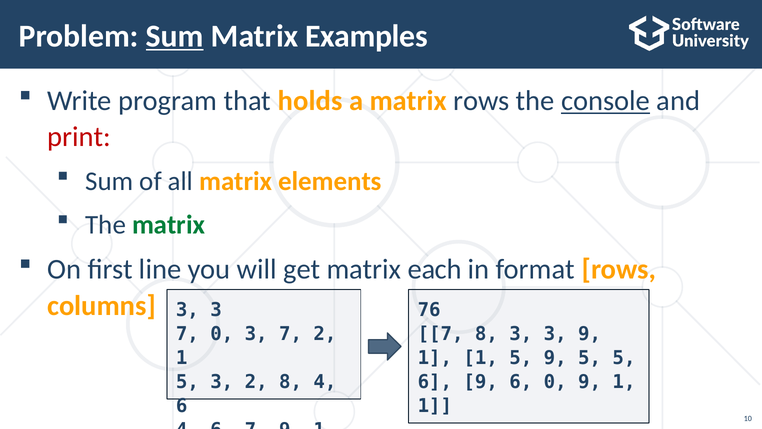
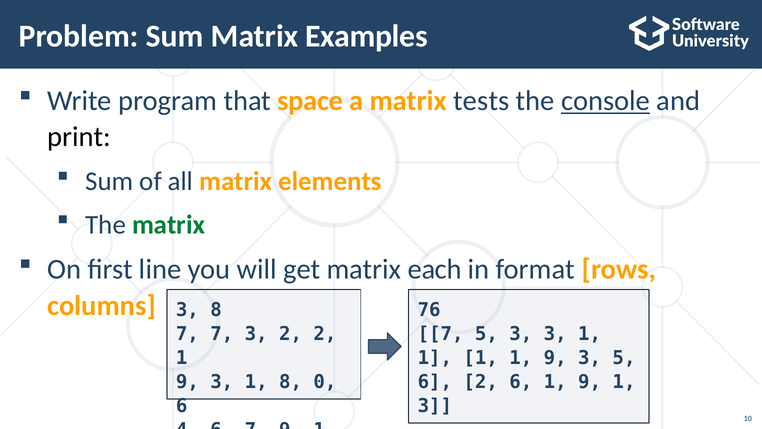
Sum at (175, 36) underline: present -> none
holds: holds -> space
matrix rows: rows -> tests
print colour: red -> black
3 at (216, 310): 3 -> 8
7 0: 0 -> 7
7 at (291, 334): 7 -> 2
7 8: 8 -> 5
3 3 9: 9 -> 1
5 at (521, 358): 5 -> 1
5 at (590, 358): 5 -> 3
6 9: 9 -> 2
6 0: 0 -> 1
5 at (187, 382): 5 -> 9
2 at (256, 382): 2 -> 1
8 4: 4 -> 0
1 at (435, 406): 1 -> 3
